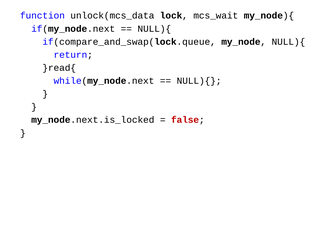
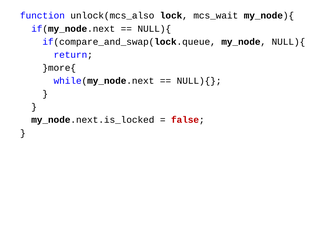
unlock(mcs_data: unlock(mcs_data -> unlock(mcs_also
}read{: }read{ -> }more{
